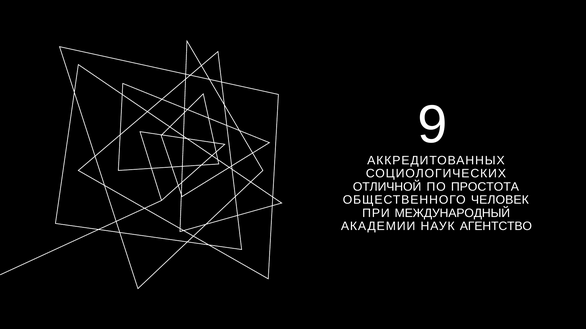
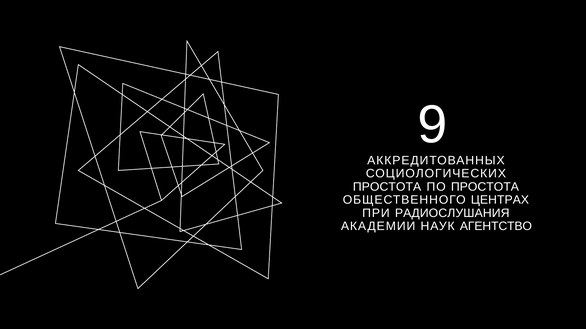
ОТЛИЧНОЙ at (387, 187): ОТЛИЧНОЙ -> ПРОСТОТА
ЧЕЛОВЕК: ЧЕЛОВЕК -> ЦЕНТРАХ
МЕЖДУНАРОДНЫЙ: МЕЖДУНАРОДНЫЙ -> РАДИОСЛУШАНИЯ
